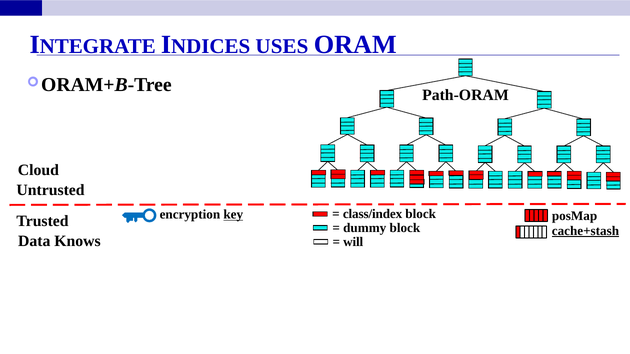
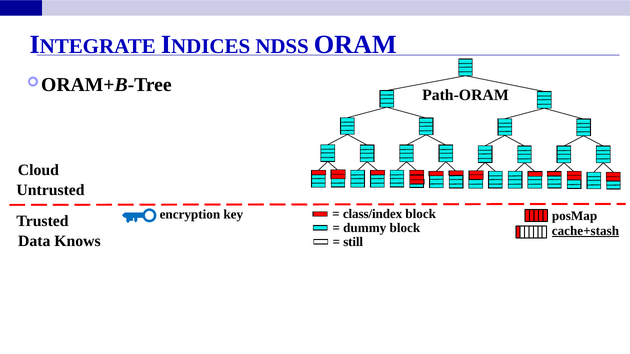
USES: USES -> NDSS
key underline: present -> none
will: will -> still
